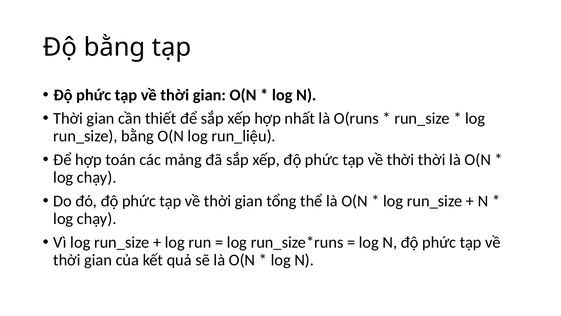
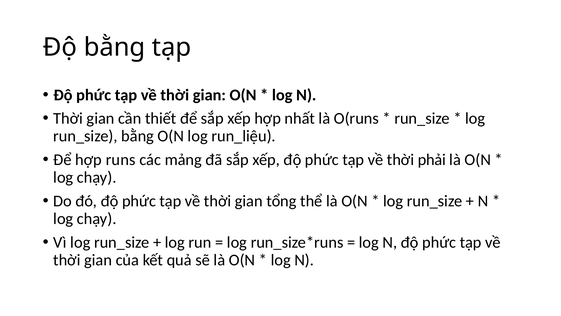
toán: toán -> runs
thời thời: thời -> phải
